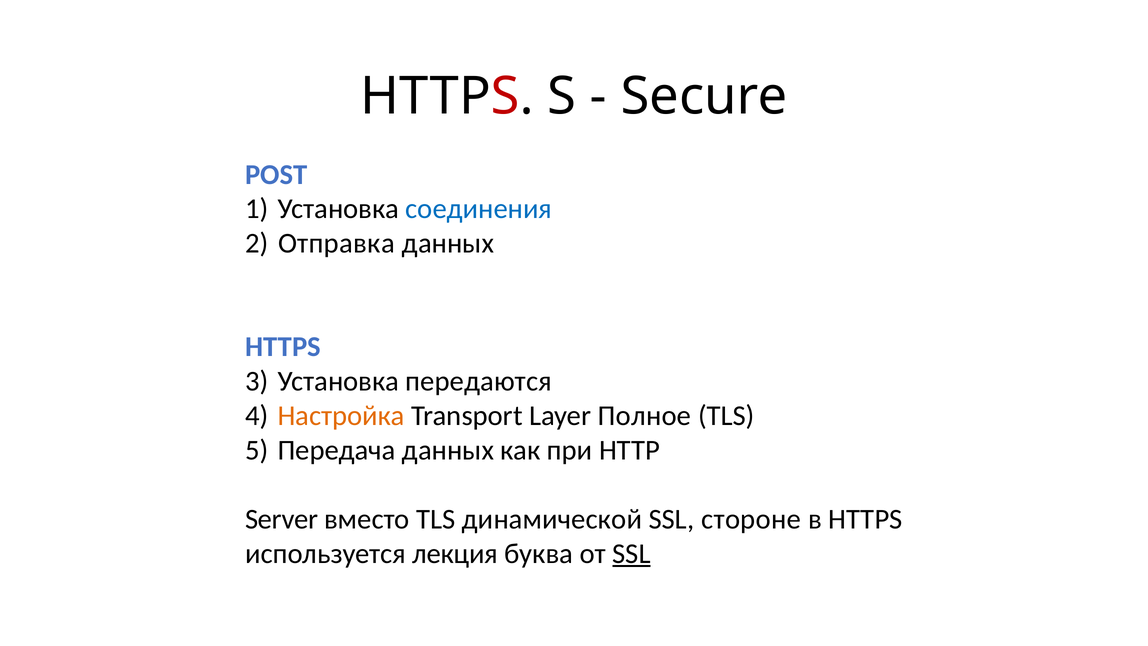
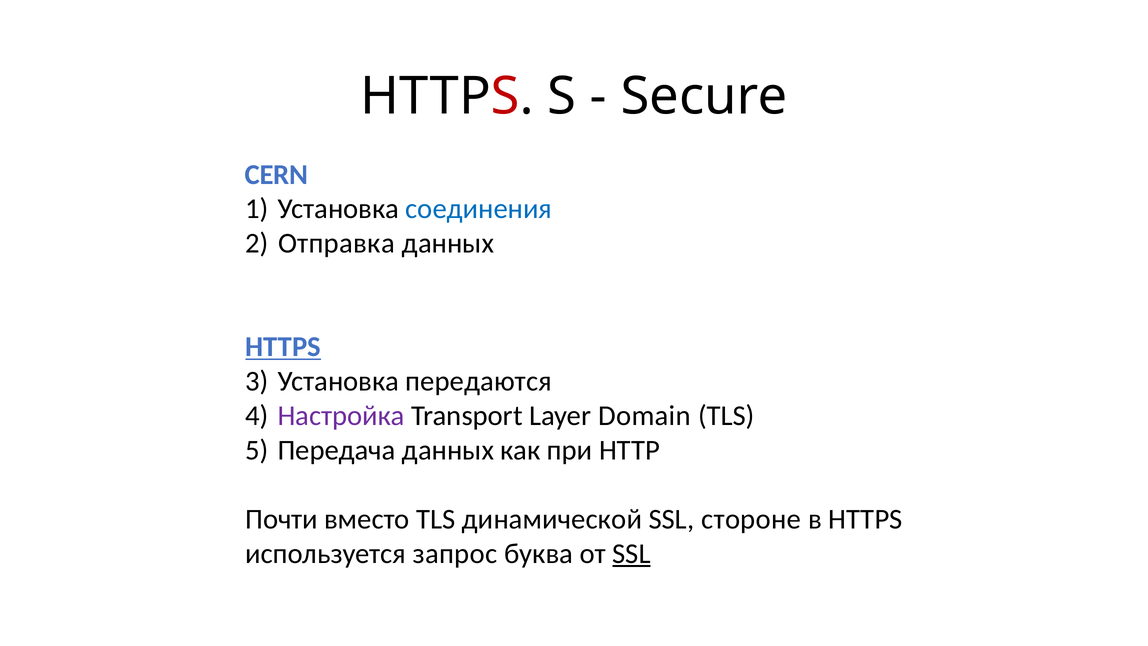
POST: POST -> CERN
HTTPS at (283, 347) underline: none -> present
Настройка colour: orange -> purple
Полное: Полное -> Domain
Server: Server -> Почти
лекция: лекция -> запрос
